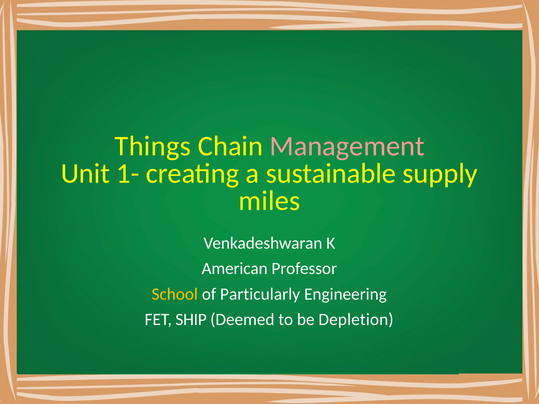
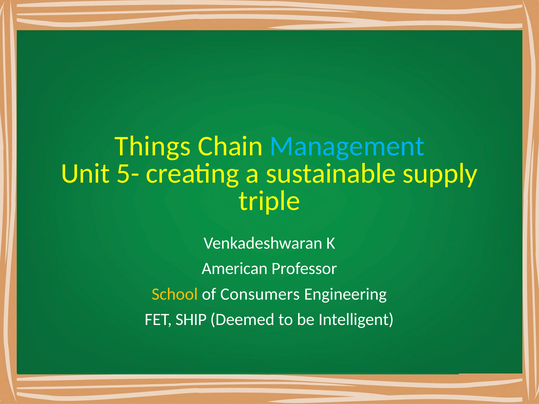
Management colour: pink -> light blue
1-: 1- -> 5-
miles: miles -> triple
Particularly: Particularly -> Consumers
Depletion: Depletion -> Intelligent
